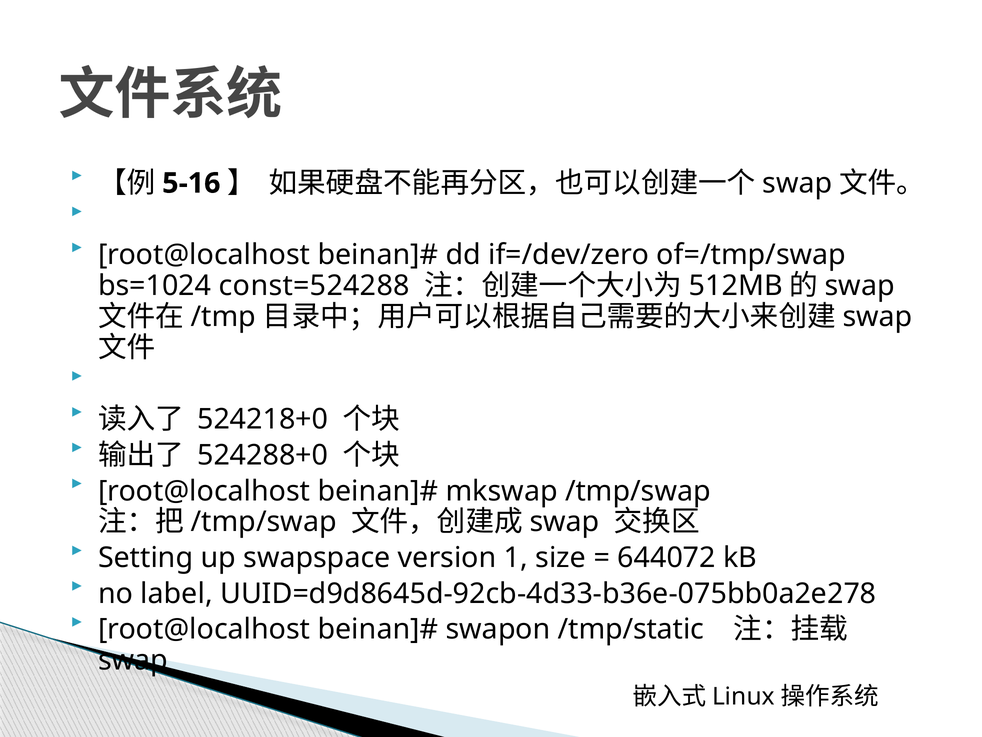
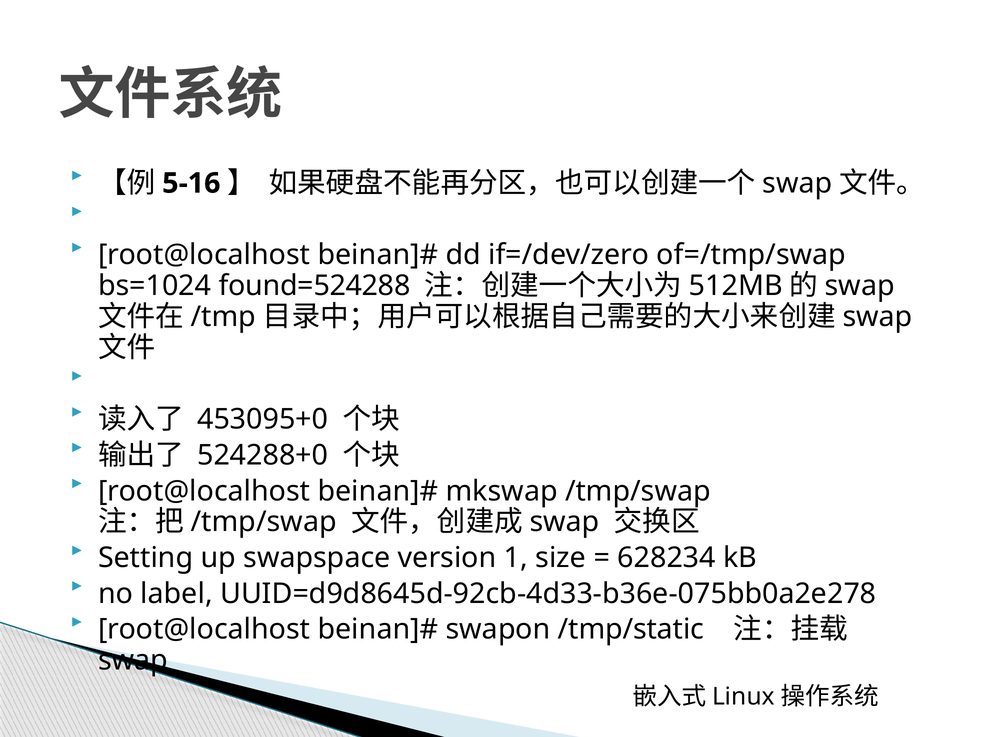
const=524288: const=524288 -> found=524288
524218+0: 524218+0 -> 453095+0
644072: 644072 -> 628234
